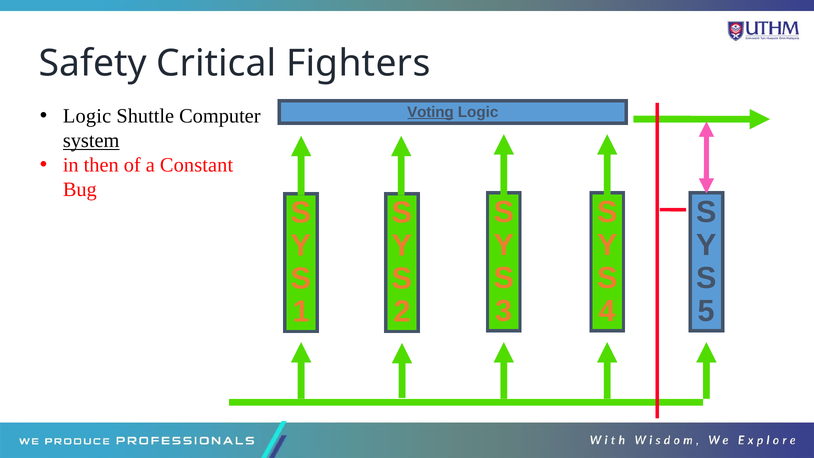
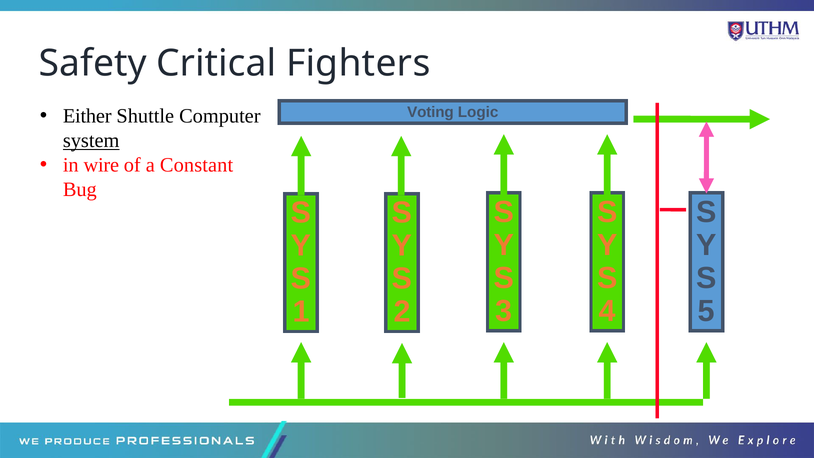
Voting underline: present -> none
Logic at (87, 116): Logic -> Either
then: then -> wire
